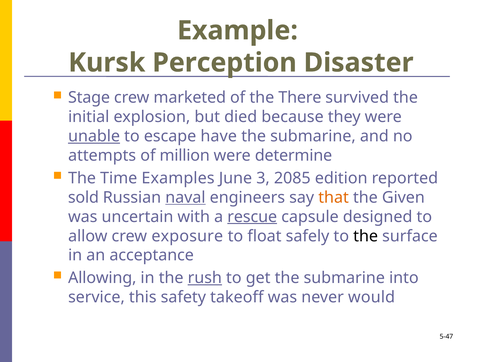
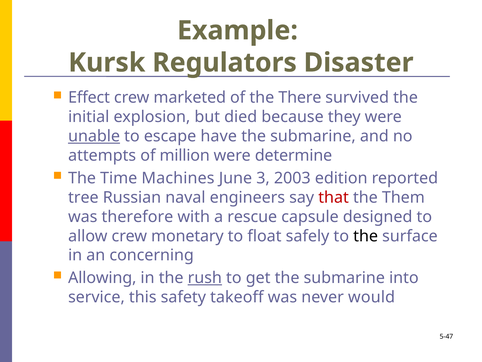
Perception: Perception -> Regulators
Stage: Stage -> Effect
Examples: Examples -> Machines
2085: 2085 -> 2003
sold: sold -> tree
naval underline: present -> none
that colour: orange -> red
Given: Given -> Them
uncertain: uncertain -> therefore
rescue underline: present -> none
exposure: exposure -> monetary
acceptance: acceptance -> concerning
